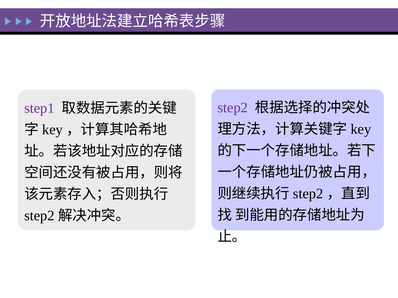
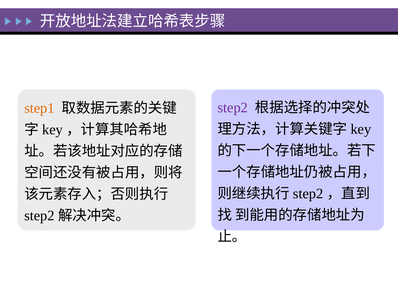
step1 colour: purple -> orange
